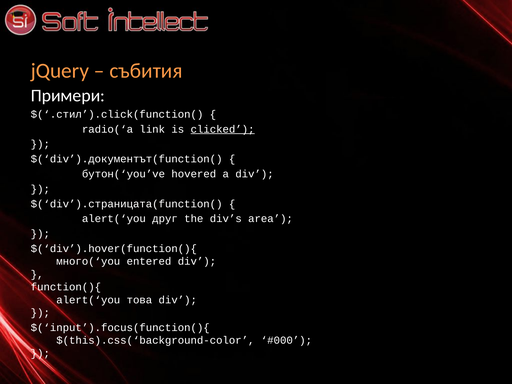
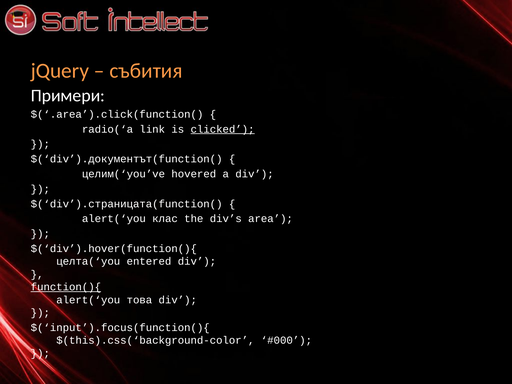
$(‘.стил’).click(function(: $(‘.стил’).click(function( -> $(‘.area’).click(function(
бутон(‘you’ve: бутон(‘you’ve -> целим(‘you’ve
друг: друг -> клас
много(‘you: много(‘you -> целта(‘you
function(){ underline: none -> present
